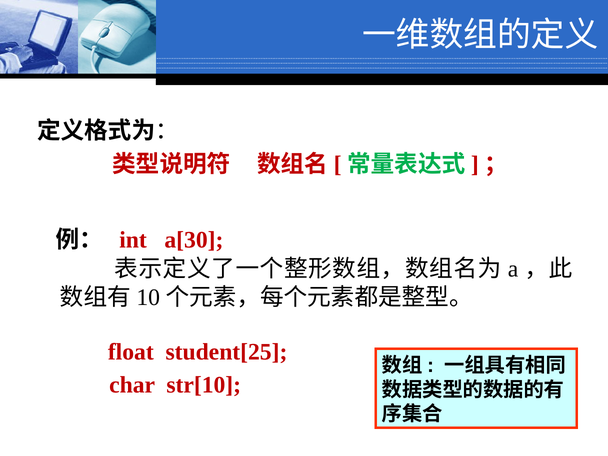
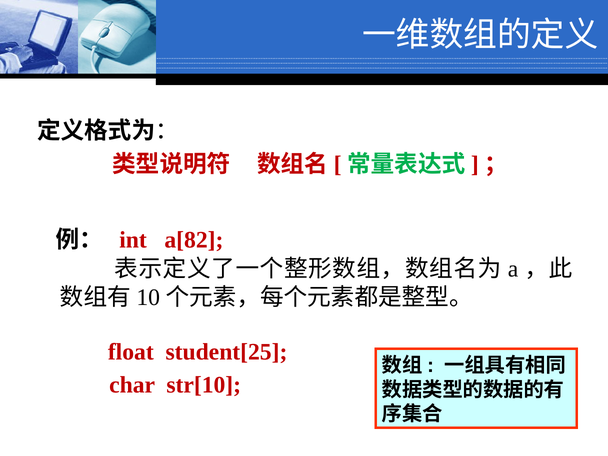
a[30: a[30 -> a[82
